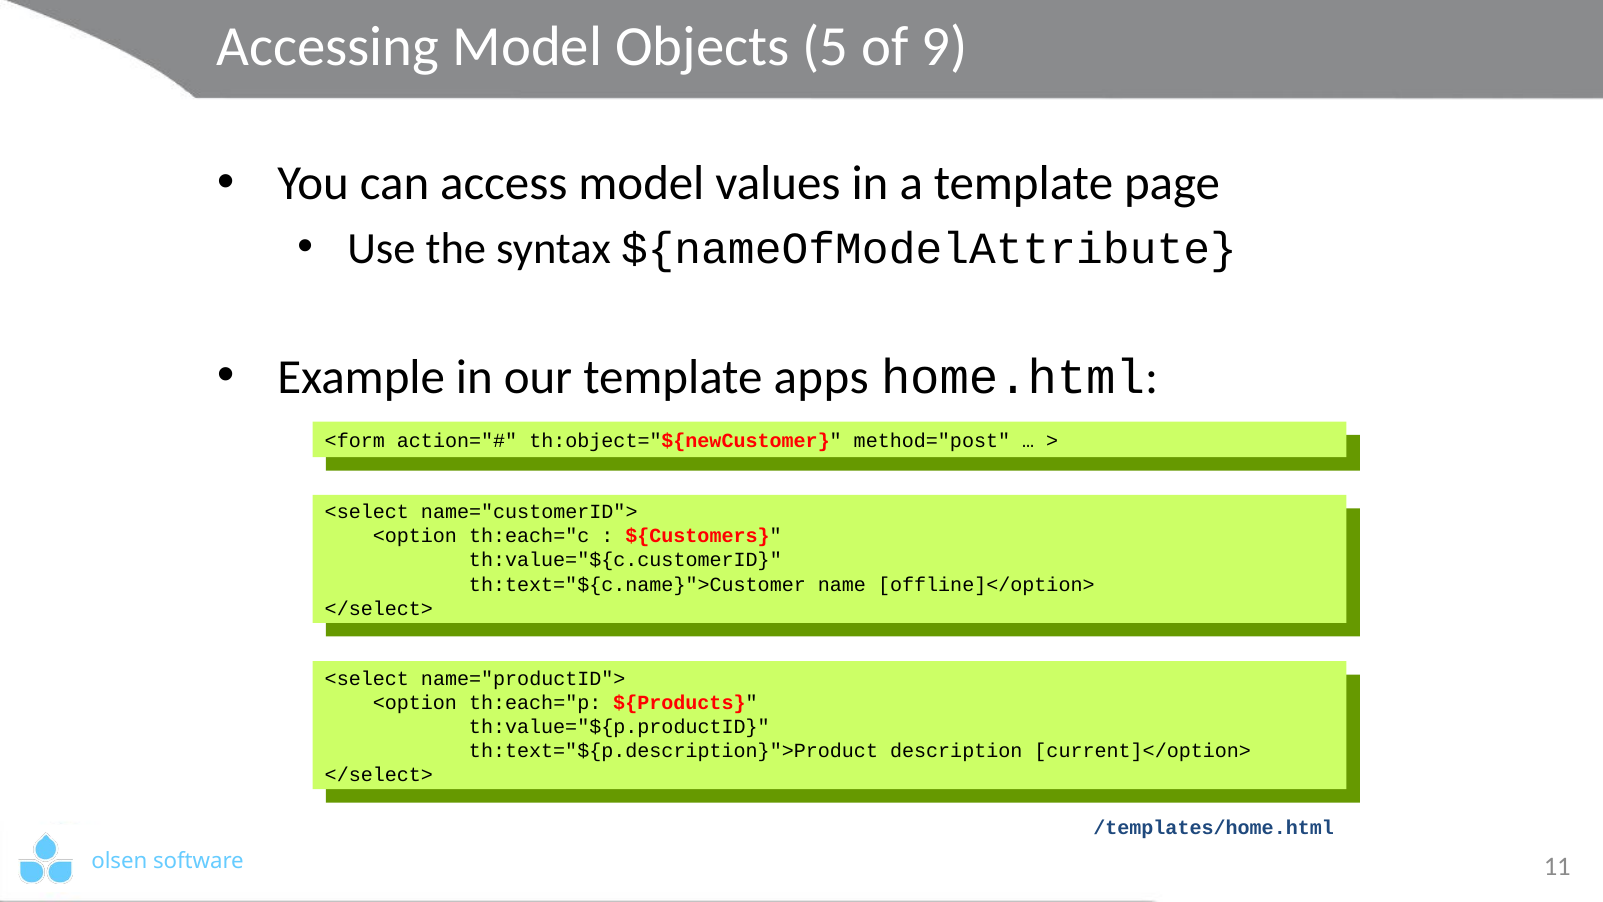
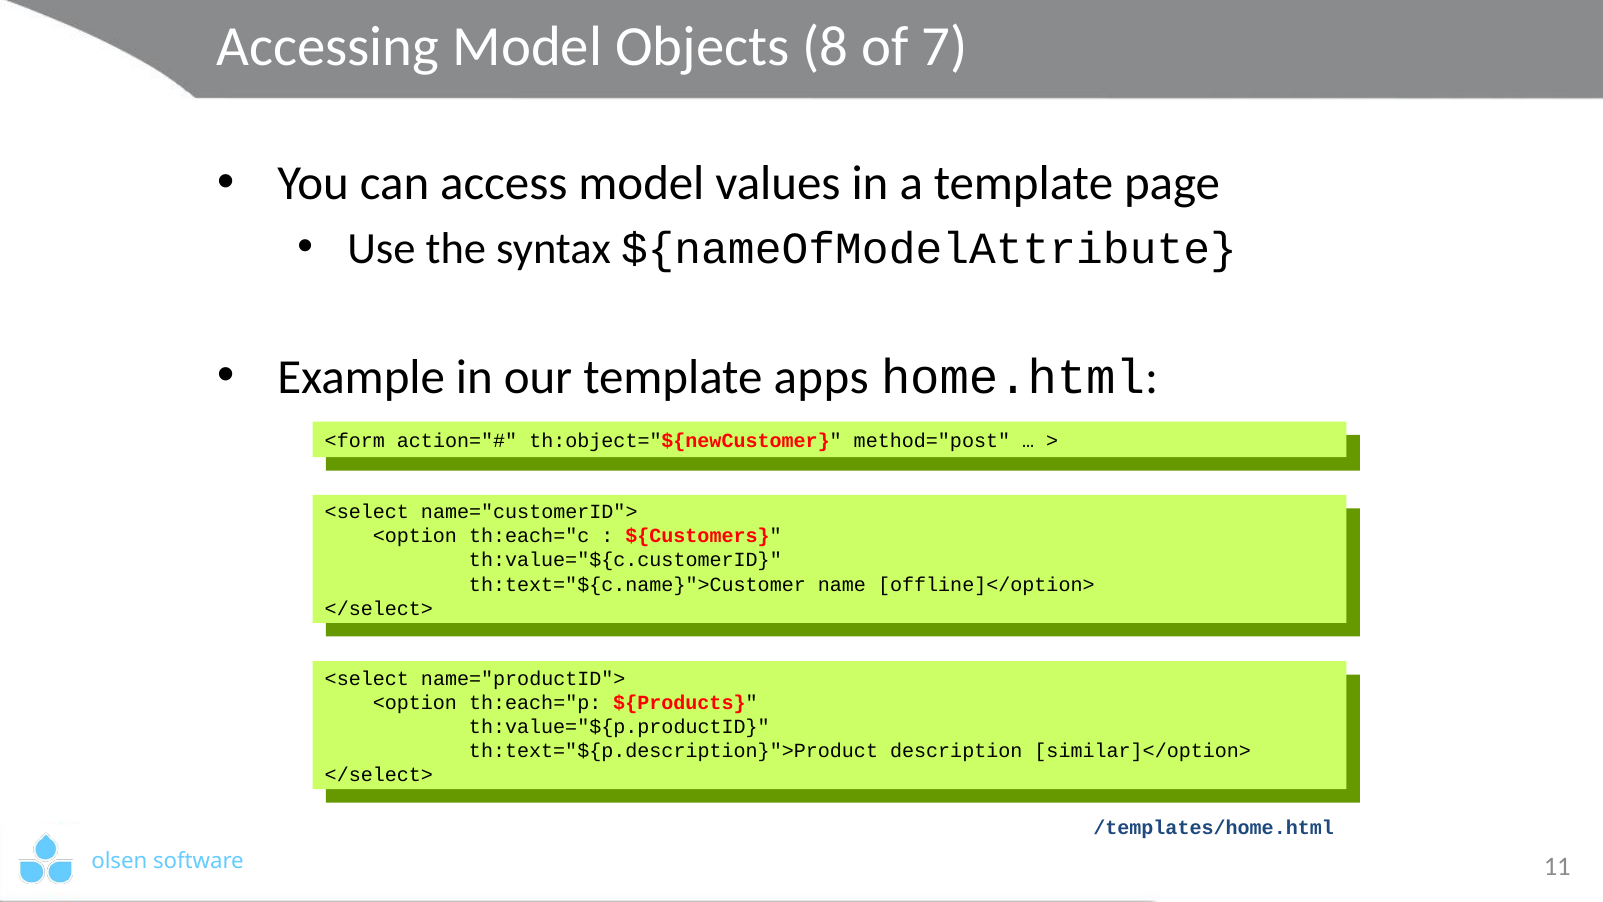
5: 5 -> 8
9: 9 -> 7
current]</option>: current]</option> -> similar]</option>
